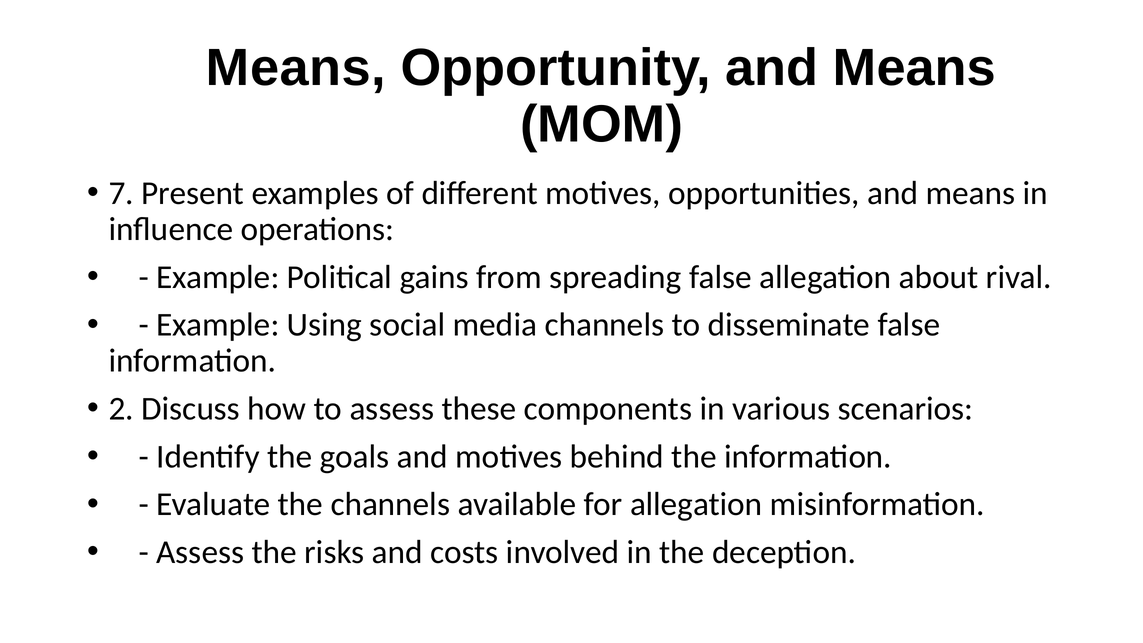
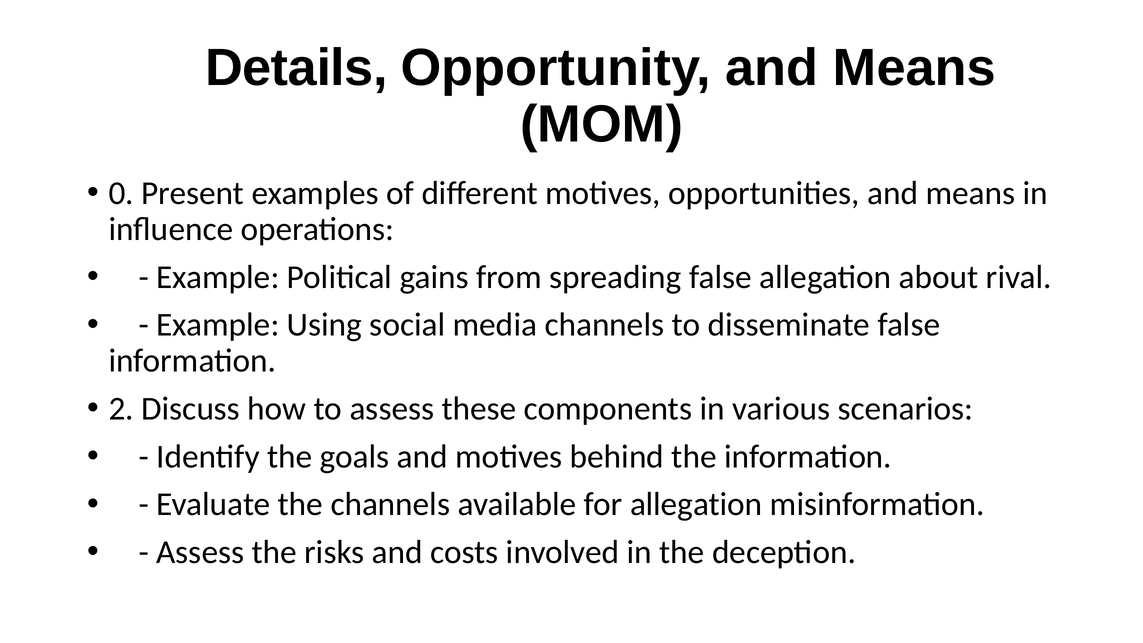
Means at (296, 68): Means -> Details
7: 7 -> 0
